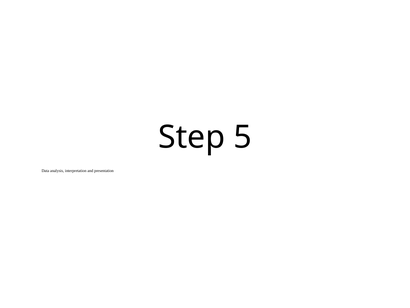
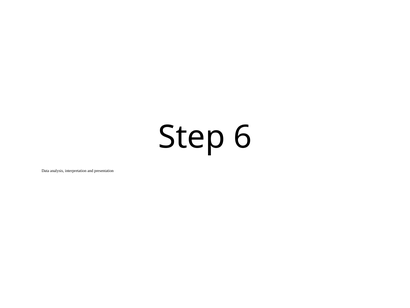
5: 5 -> 6
